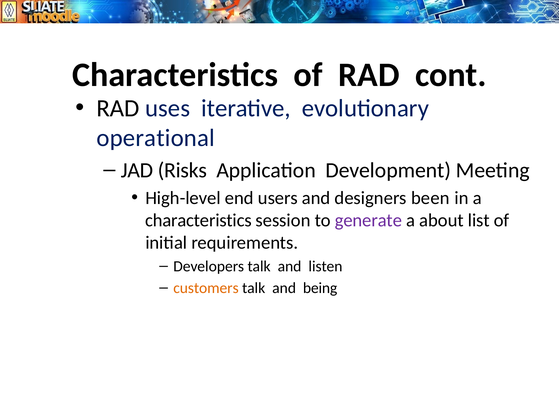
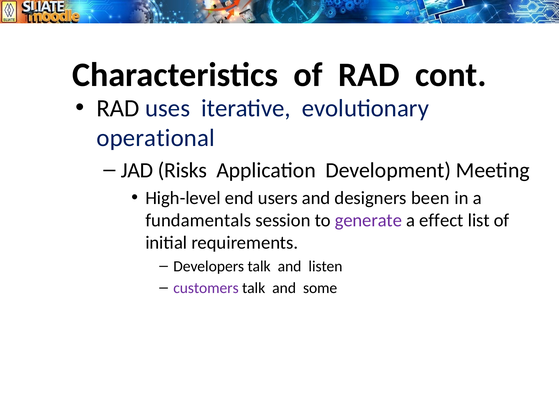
characteristics at (198, 220): characteristics -> fundamentals
about: about -> effect
customers colour: orange -> purple
being: being -> some
